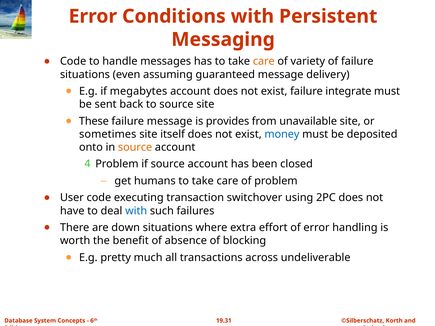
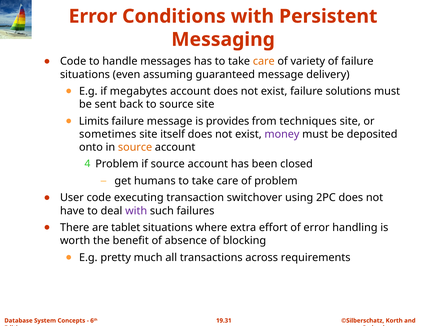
integrate: integrate -> solutions
These: These -> Limits
unavailable: unavailable -> techniques
money colour: blue -> purple
with at (136, 211) colour: blue -> purple
down: down -> tablet
undeliverable: undeliverable -> requirements
